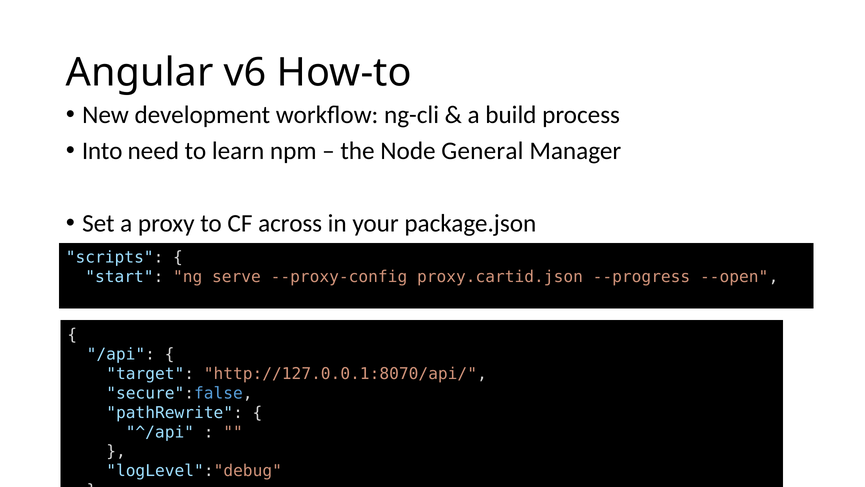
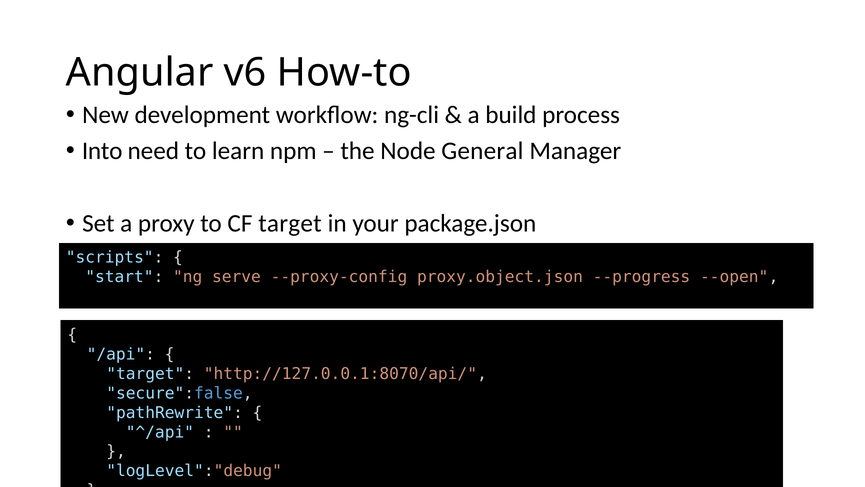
CF across: across -> target
proxy.cartid.json: proxy.cartid.json -> proxy.object.json
